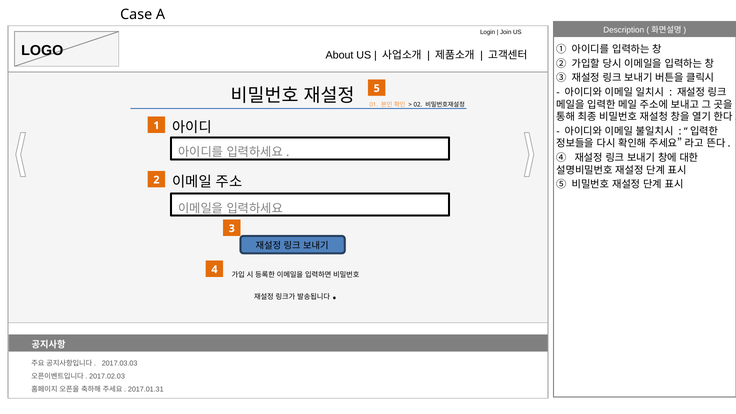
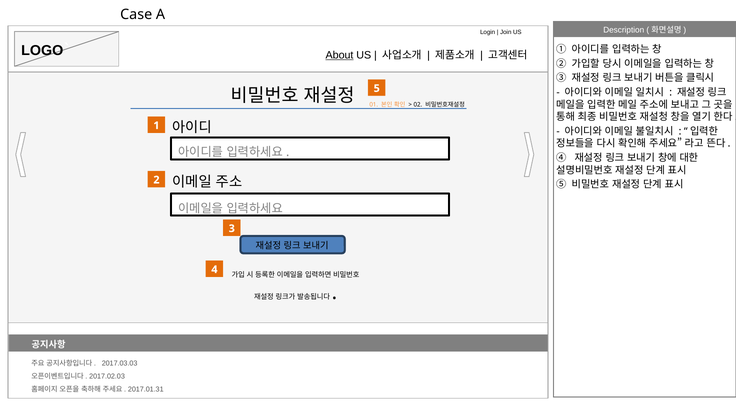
About underline: none -> present
